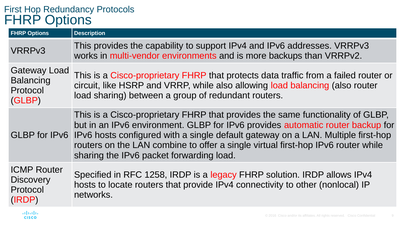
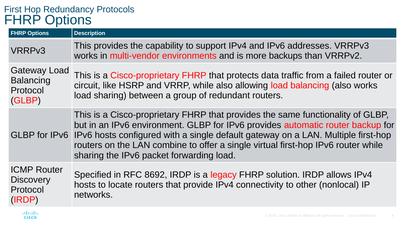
also router: router -> works
1258: 1258 -> 8692
